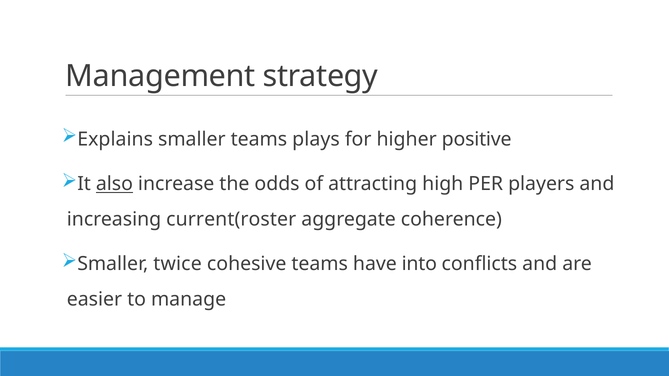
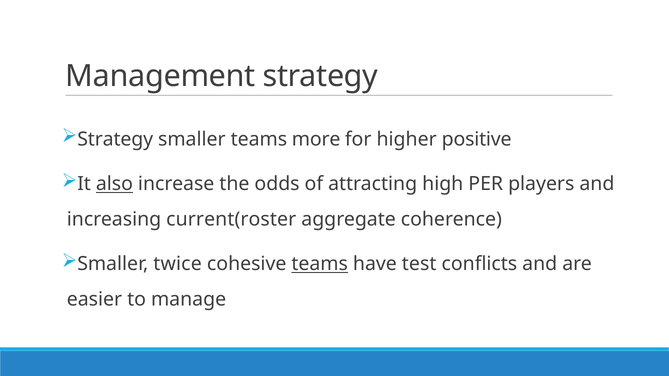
Explains at (115, 139): Explains -> Strategy
plays: plays -> more
teams at (320, 264) underline: none -> present
into: into -> test
